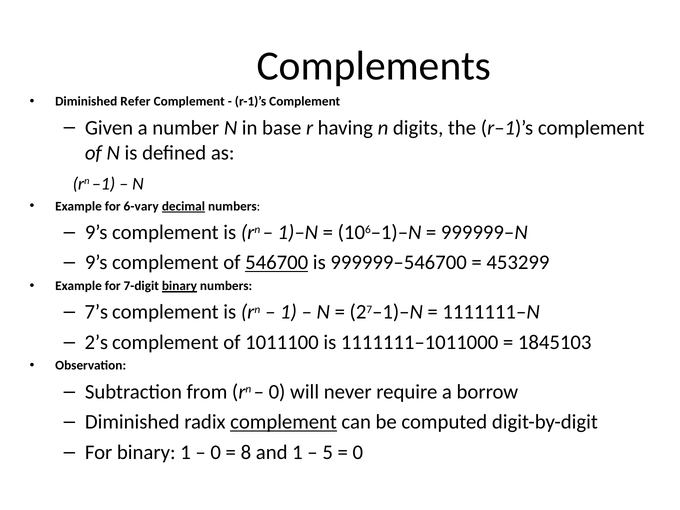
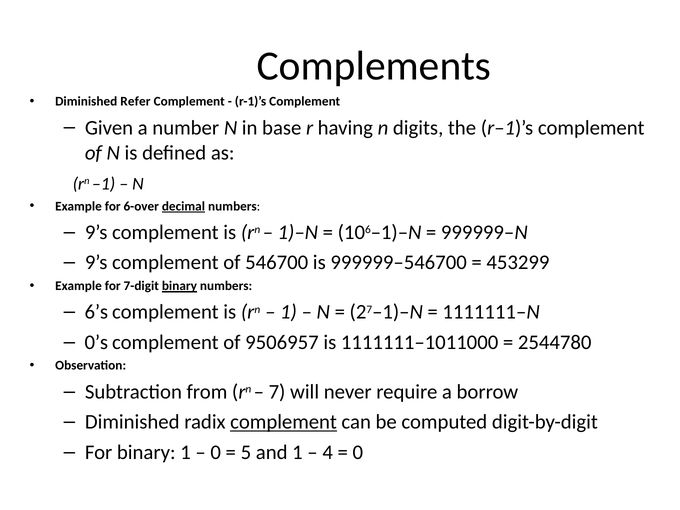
6-vary: 6-vary -> 6-over
546700 underline: present -> none
7’s: 7’s -> 6’s
2’s: 2’s -> 0’s
1011100: 1011100 -> 9506957
1845103: 1845103 -> 2544780
0 at (277, 392): 0 -> 7
8: 8 -> 5
5: 5 -> 4
